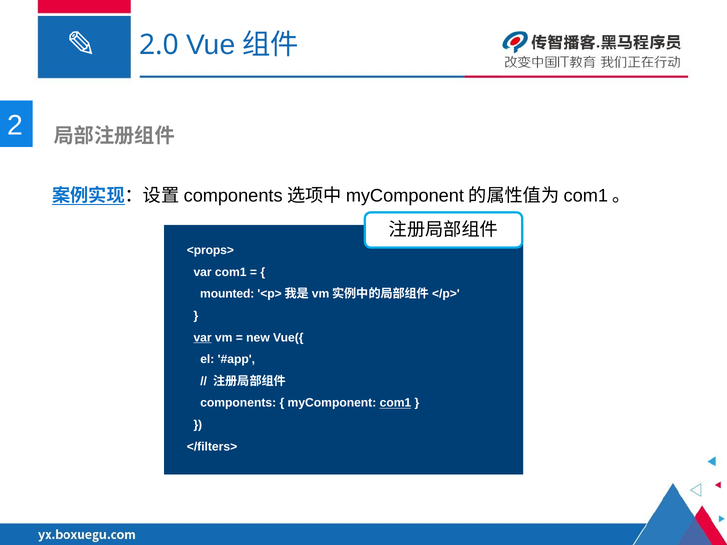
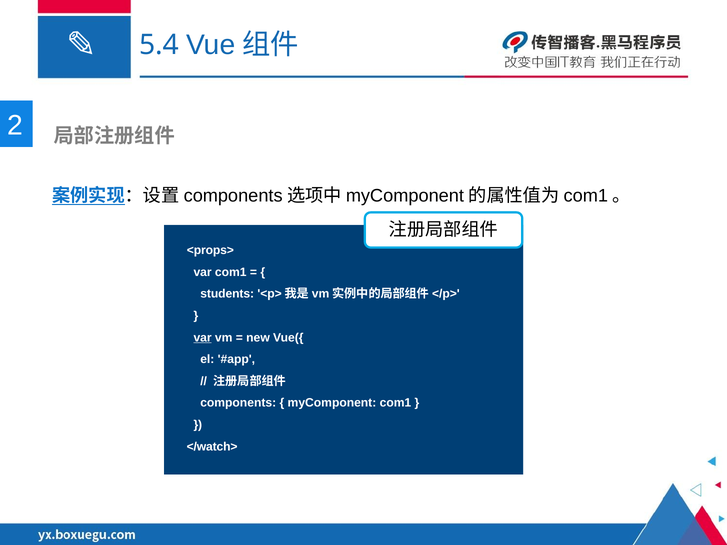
2.0: 2.0 -> 5.4
mounted: mounted -> students
com1 at (395, 403) underline: present -> none
</filters>: </filters> -> </watch>
